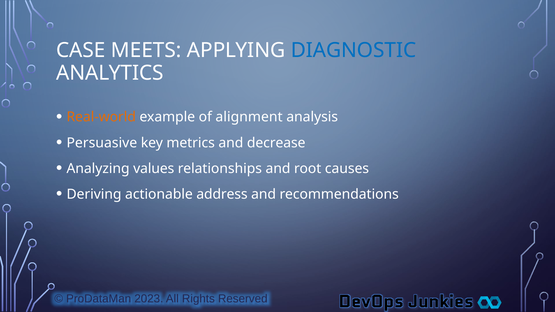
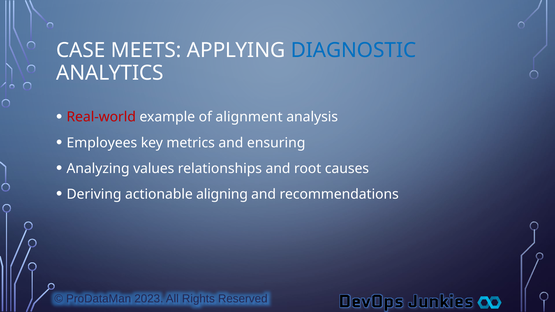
Real-world colour: orange -> red
Persuasive: Persuasive -> Employees
decrease: decrease -> ensuring
address: address -> aligning
